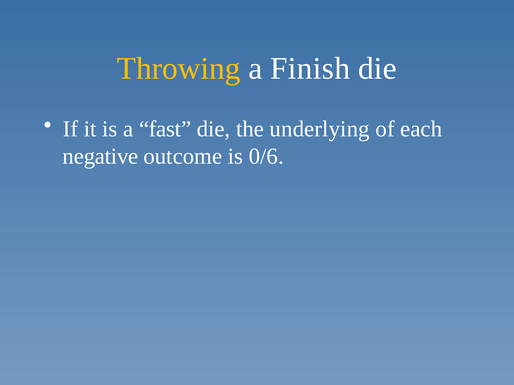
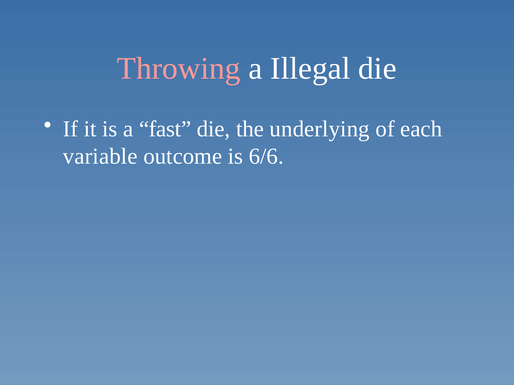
Throwing colour: yellow -> pink
Finish: Finish -> Illegal
negative: negative -> variable
0/6: 0/6 -> 6/6
